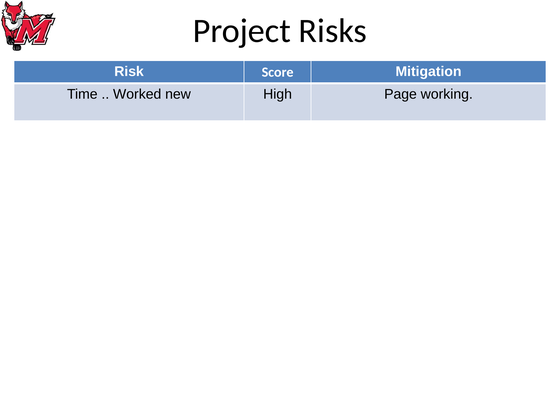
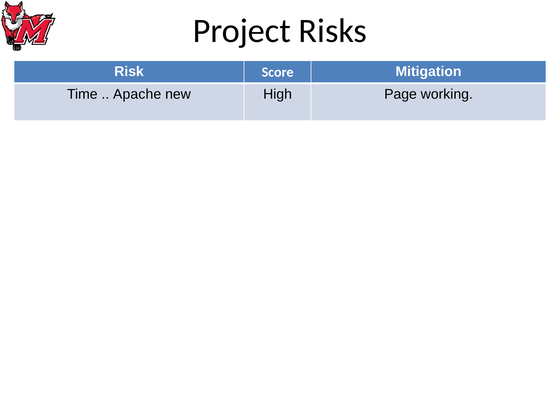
Worked: Worked -> Apache
